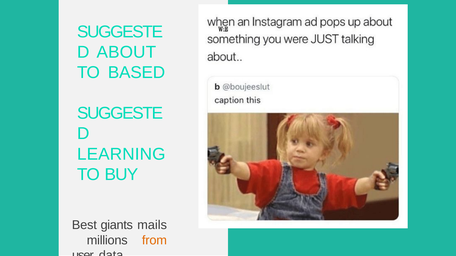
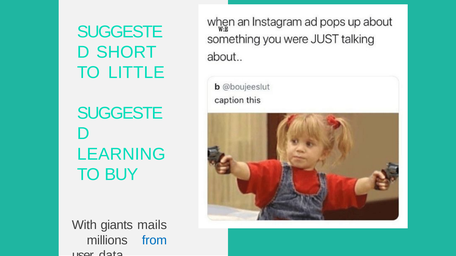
ABOUT: ABOUT -> SHORT
BASED: BASED -> LITTLE
Best: Best -> With
from colour: orange -> blue
